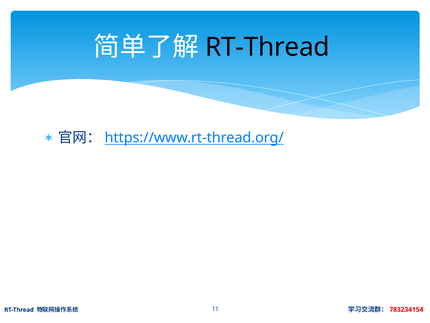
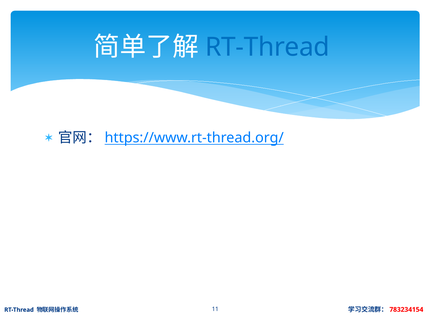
RT-Thread at (267, 47) colour: black -> blue
